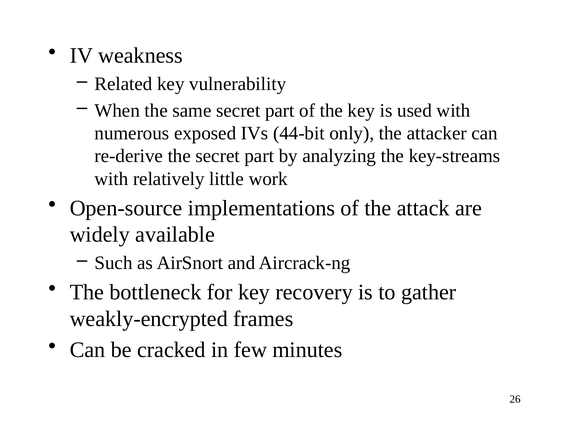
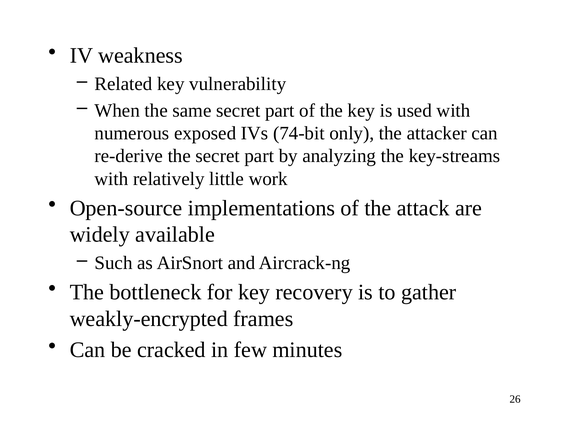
44-bit: 44-bit -> 74-bit
